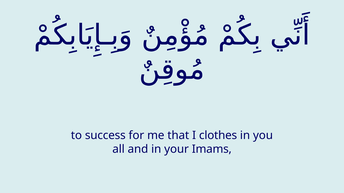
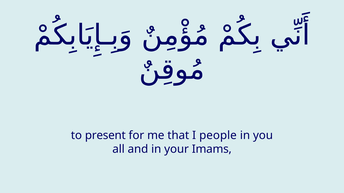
success: success -> present
clothes: clothes -> people
